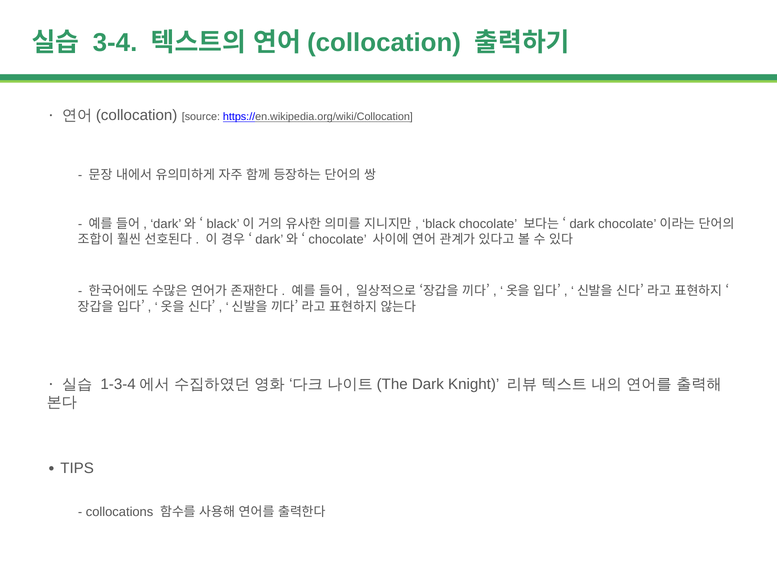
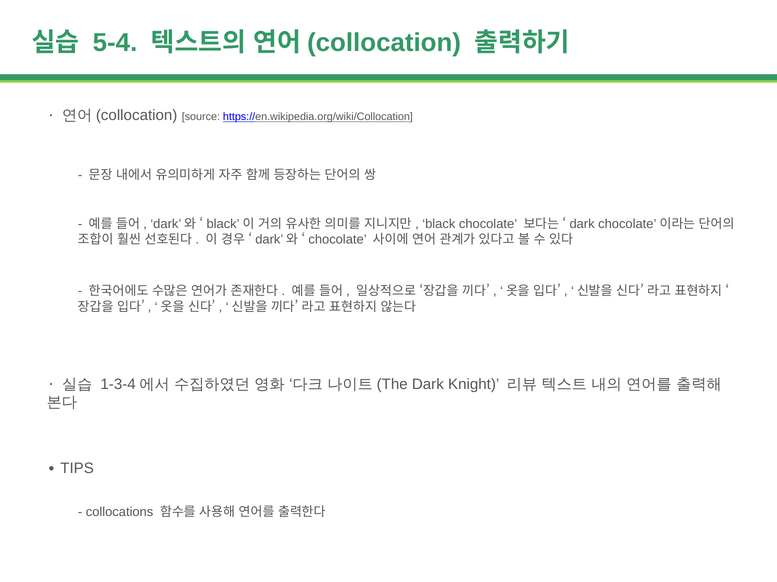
3-4: 3-4 -> 5-4
